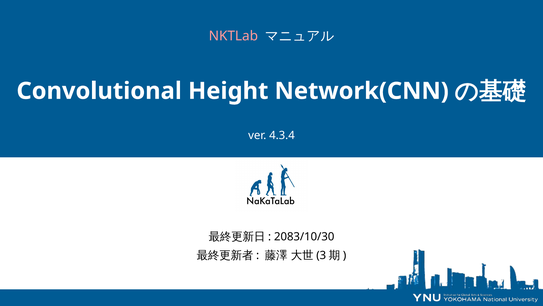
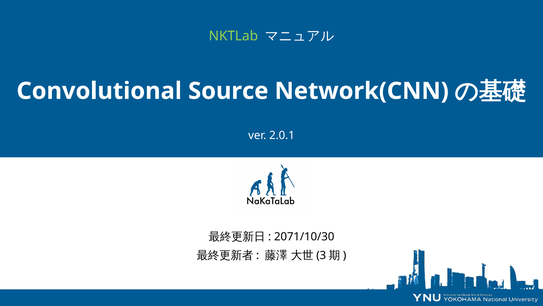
NKTLab colour: pink -> light green
Height: Height -> Source
4.3.4: 4.3.4 -> 2.0.1
2083/10/30: 2083/10/30 -> 2071/10/30
